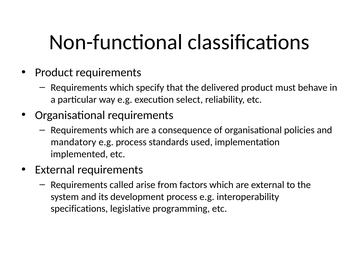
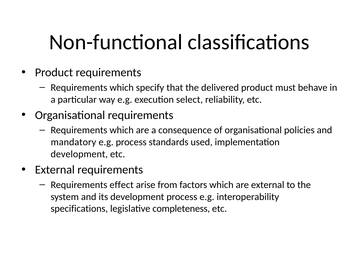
implemented at (79, 154): implemented -> development
called: called -> effect
programming: programming -> completeness
